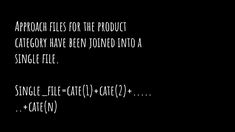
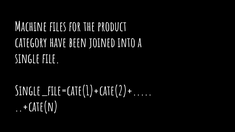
Approach: Approach -> Machine
